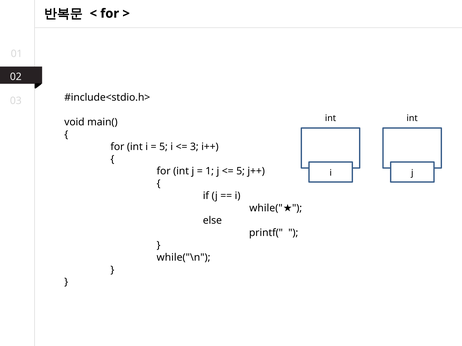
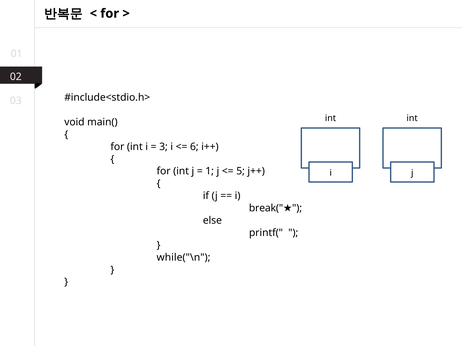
5 at (163, 147): 5 -> 3
3: 3 -> 6
while(: while( -> break(
